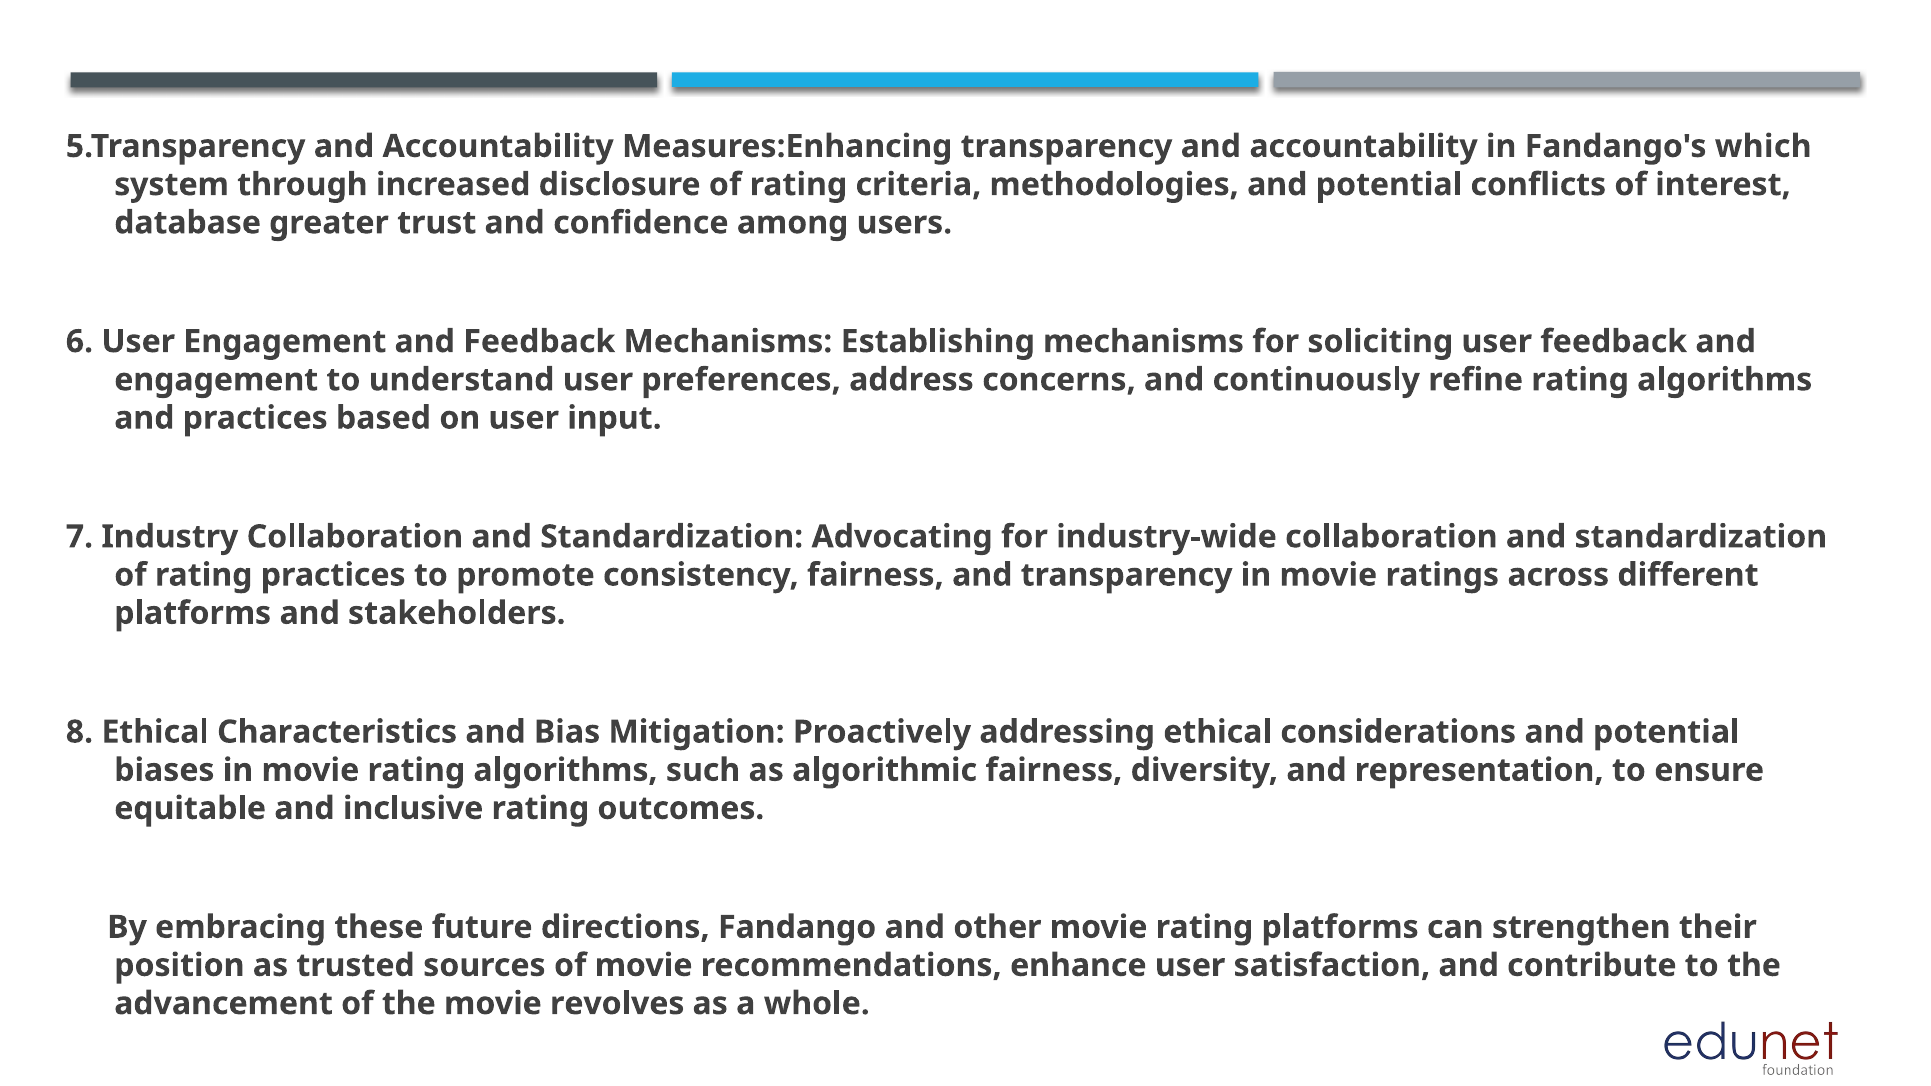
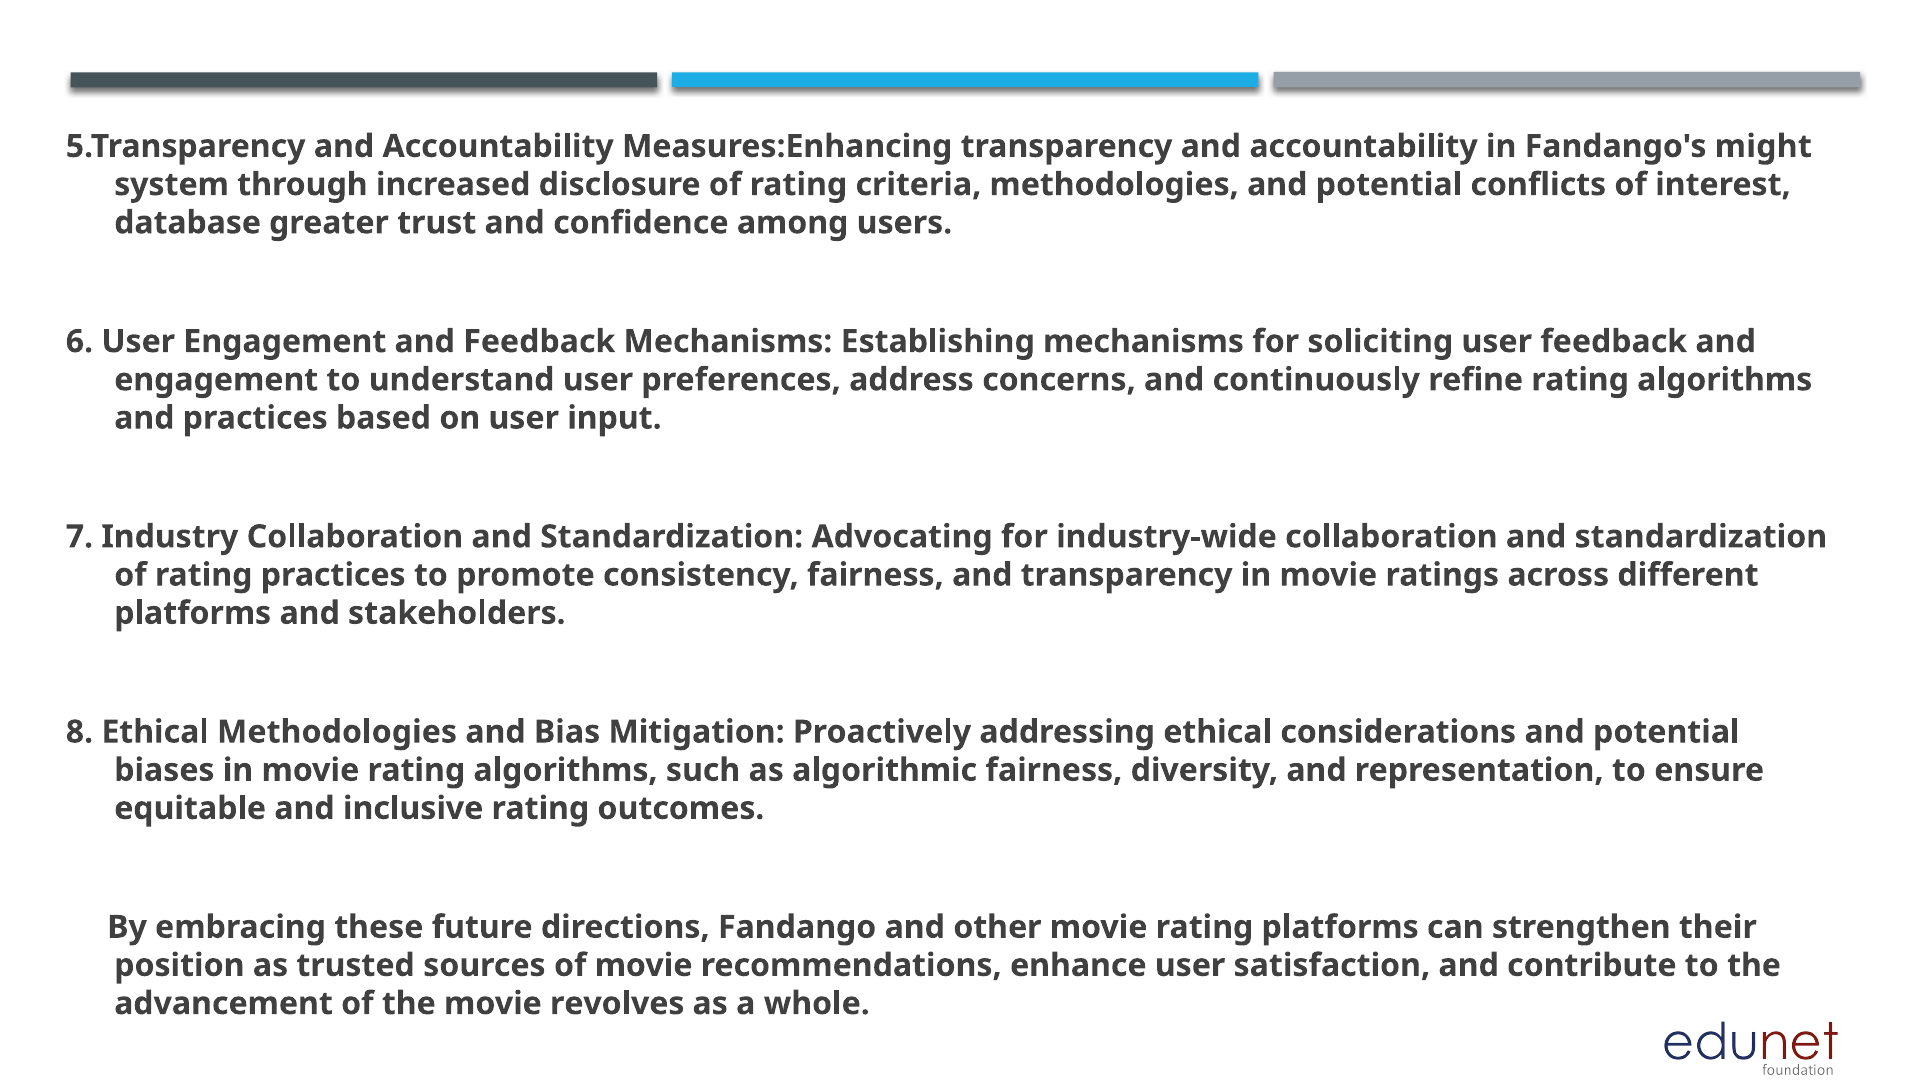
which: which -> might
Ethical Characteristics: Characteristics -> Methodologies
